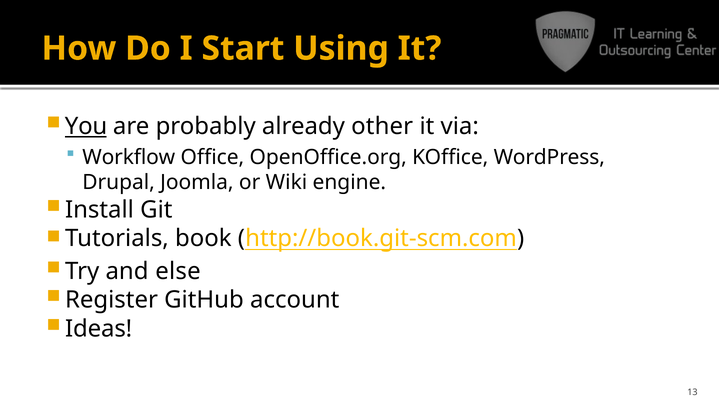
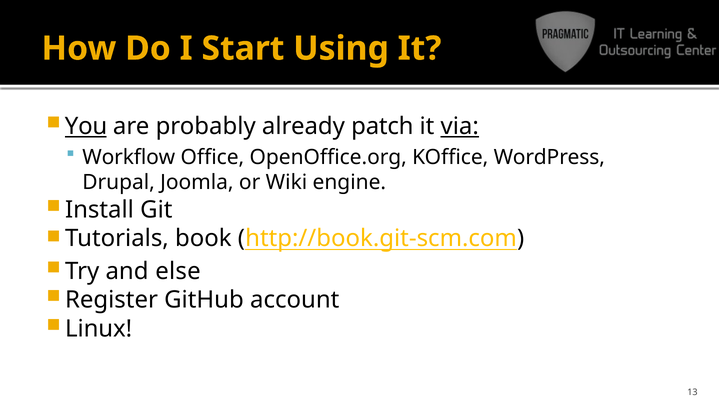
other: other -> patch
via underline: none -> present
Ideas: Ideas -> Linux
